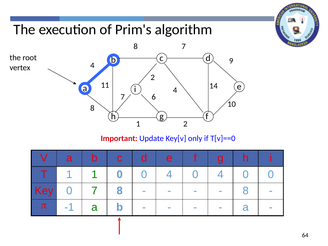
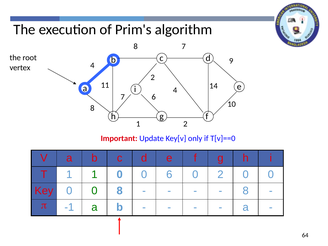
0 0 4: 4 -> 6
4 at (220, 174): 4 -> 2
Key 0 7: 7 -> 0
